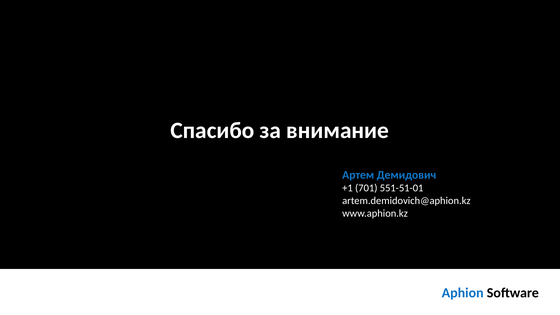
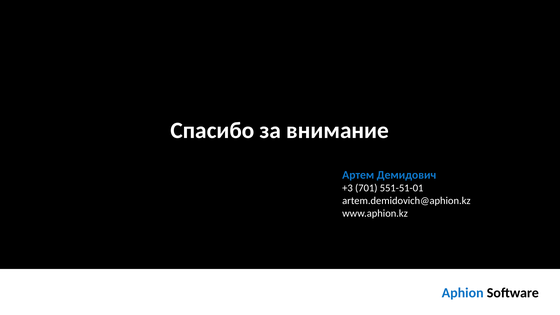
+1: +1 -> +3
